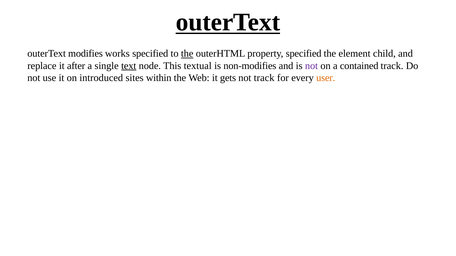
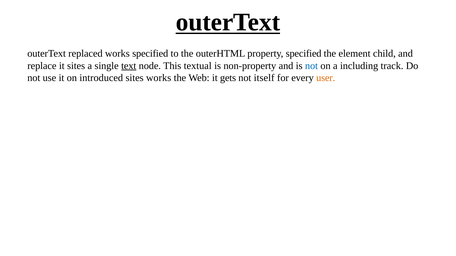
modifies: modifies -> replaced
the at (187, 54) underline: present -> none
it after: after -> sites
non-modifies: non-modifies -> non-property
not at (312, 66) colour: purple -> blue
contained: contained -> including
sites within: within -> works
not track: track -> itself
